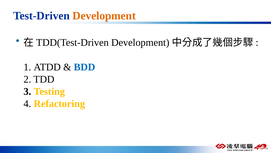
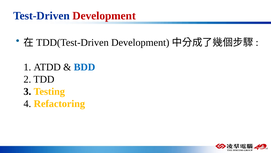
Development at (104, 16) colour: orange -> red
